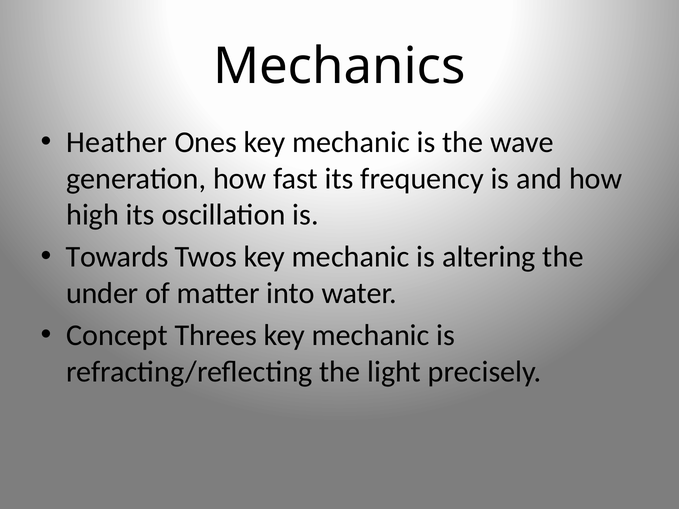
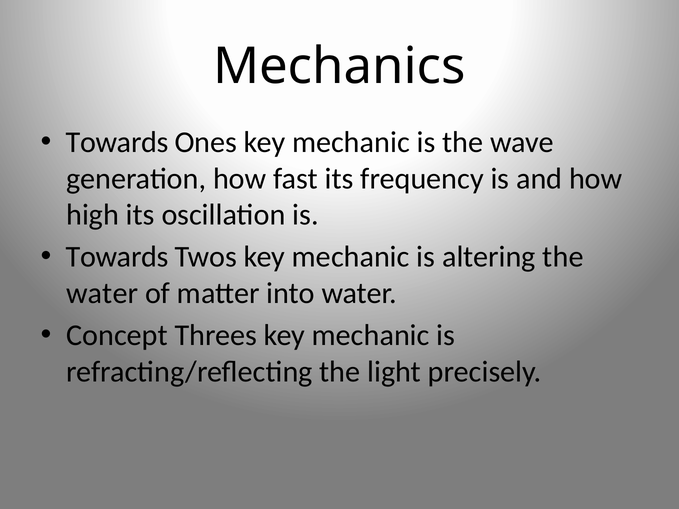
Heather at (117, 142): Heather -> Towards
under at (102, 293): under -> water
